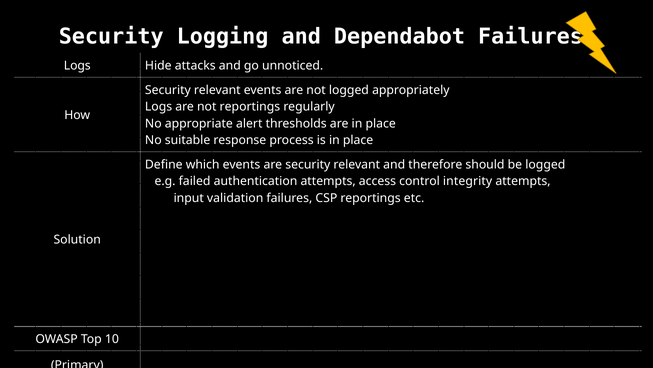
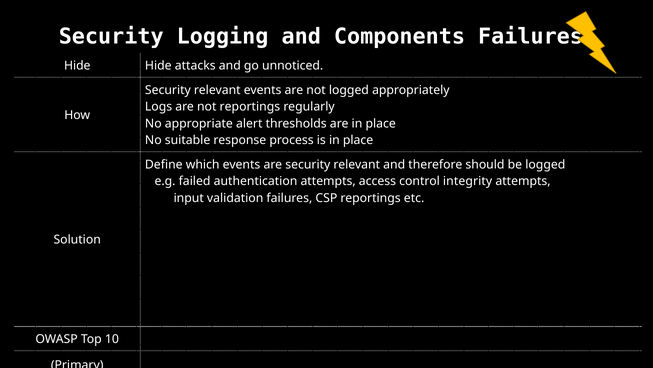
Dependabot: Dependabot -> Components
Logs at (77, 66): Logs -> Hide
